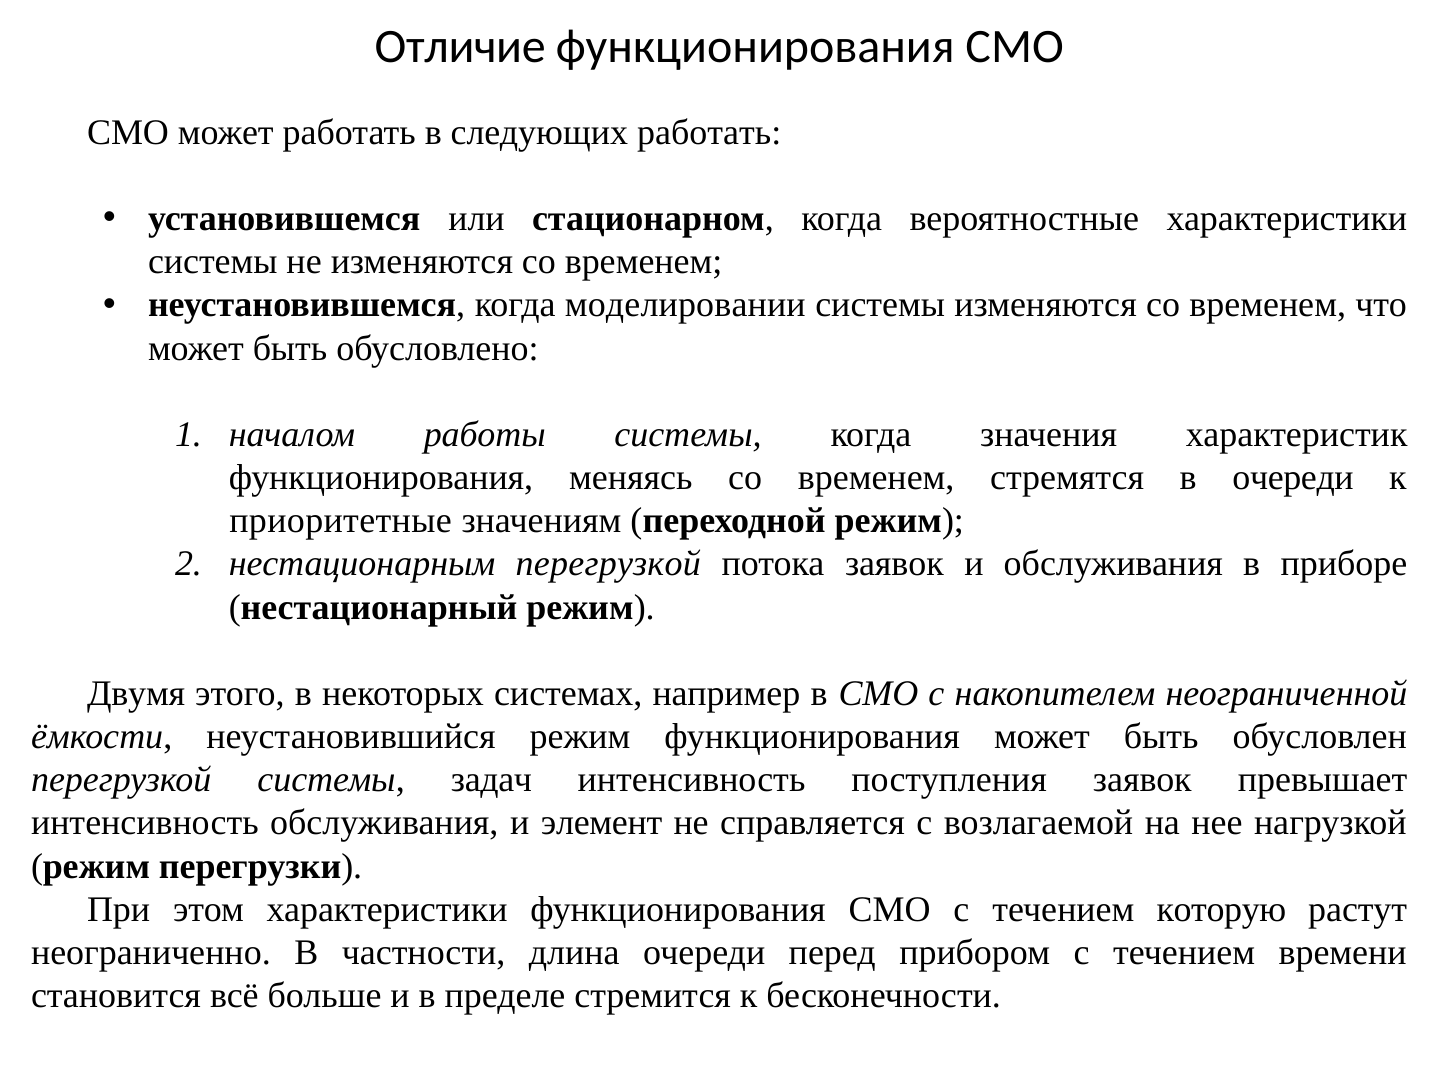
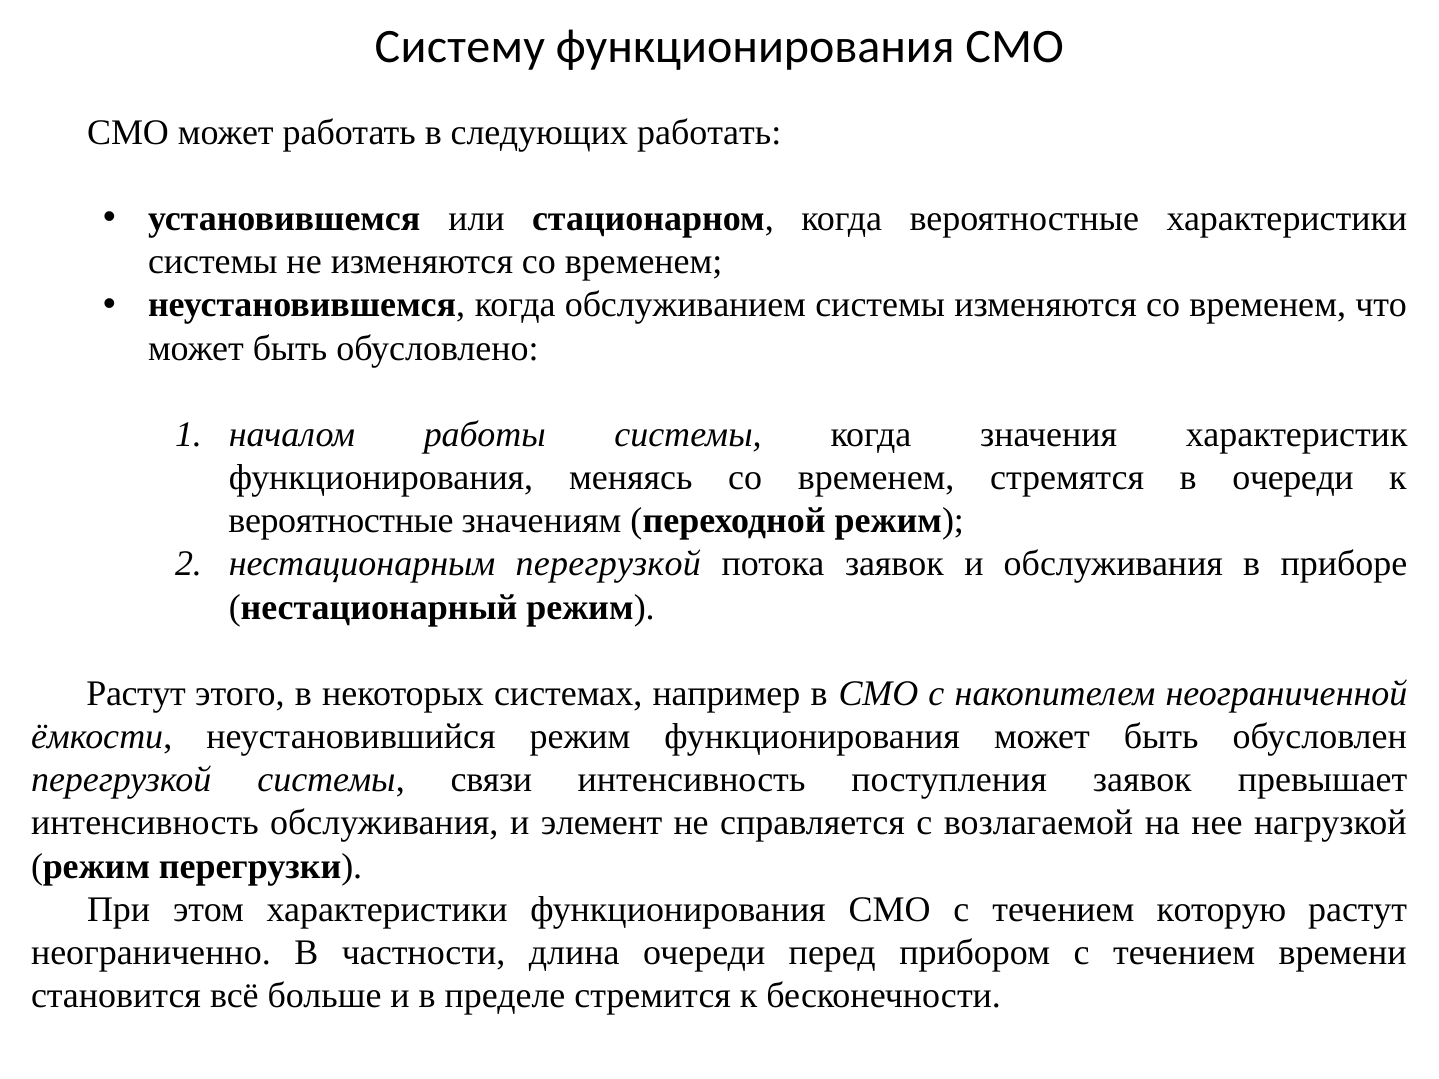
Отличие: Отличие -> Систему
моделировании: моделировании -> обслуживанием
приоритетные at (341, 521): приоритетные -> вероятностные
Двумя at (136, 694): Двумя -> Растут
задач: задач -> связи
